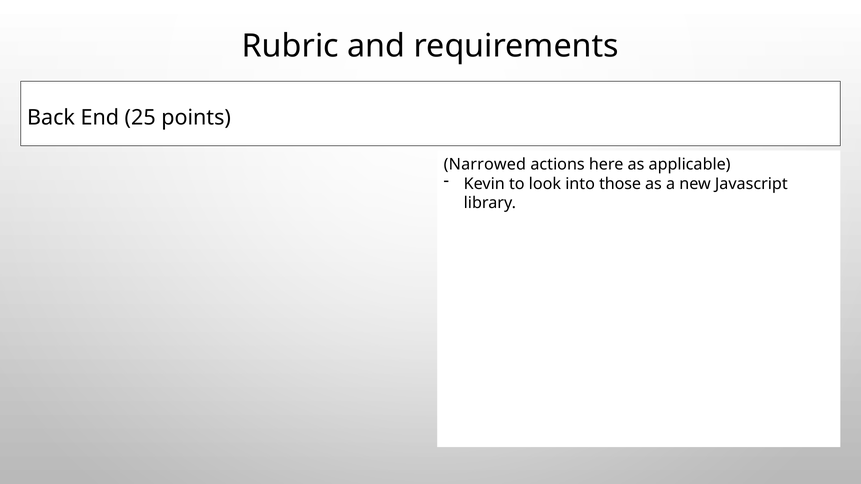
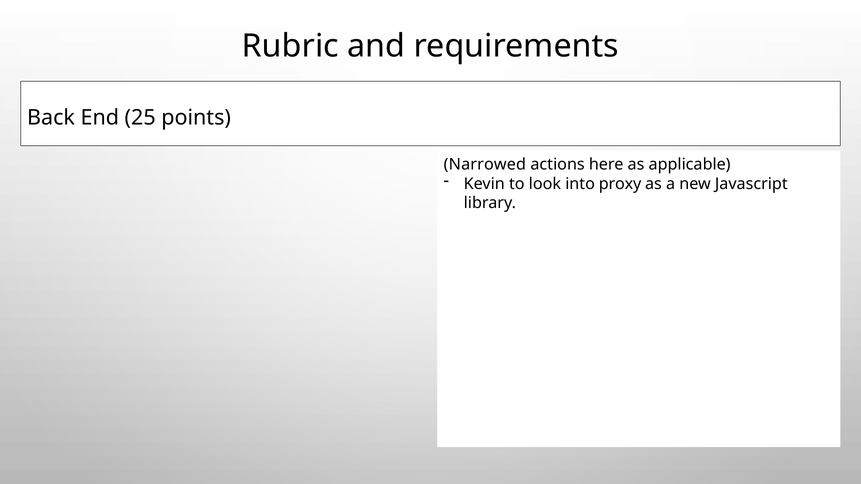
those: those -> proxy
